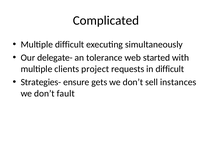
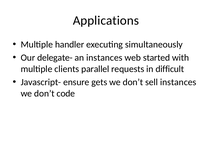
Complicated: Complicated -> Applications
Multiple difficult: difficult -> handler
an tolerance: tolerance -> instances
project: project -> parallel
Strategies-: Strategies- -> Javascript-
fault: fault -> code
